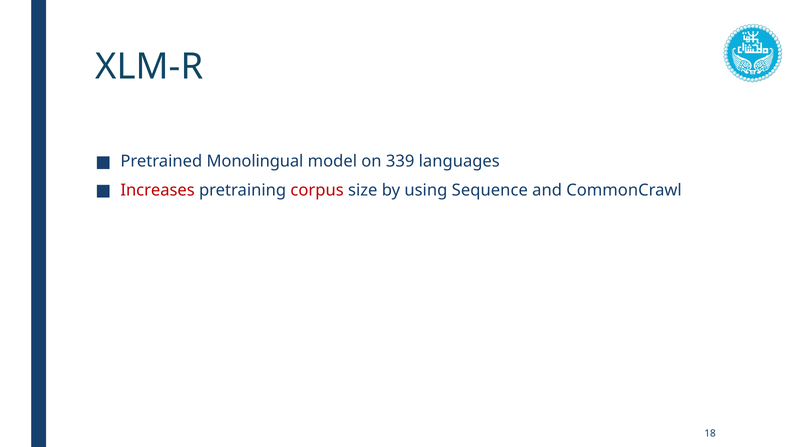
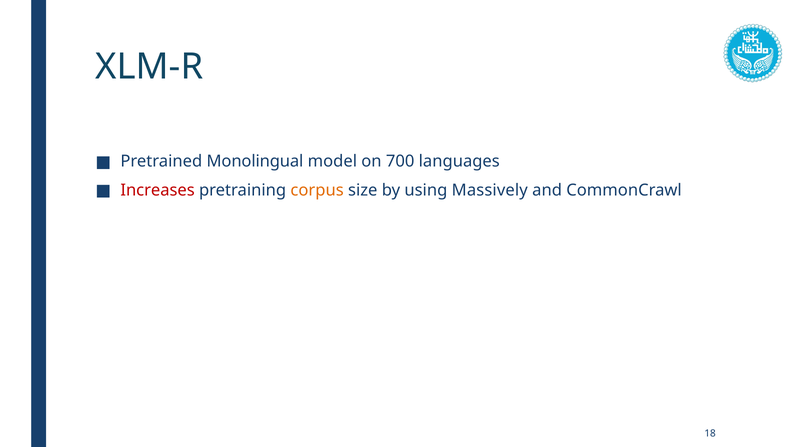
339: 339 -> 700
corpus colour: red -> orange
Sequence: Sequence -> Massively
